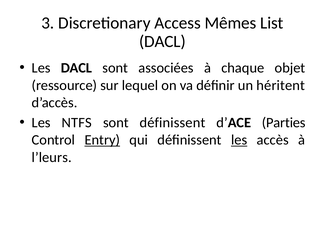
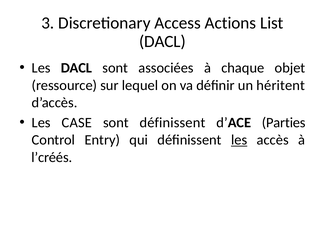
Mêmes: Mêmes -> Actions
NTFS: NTFS -> CASE
Entry underline: present -> none
l’leurs: l’leurs -> l’créés
